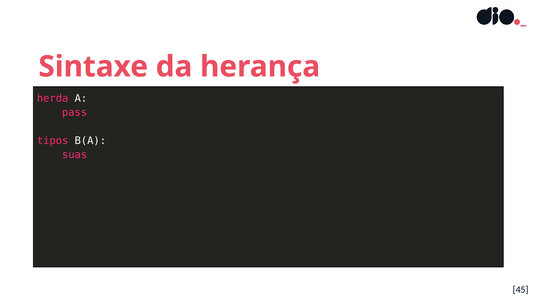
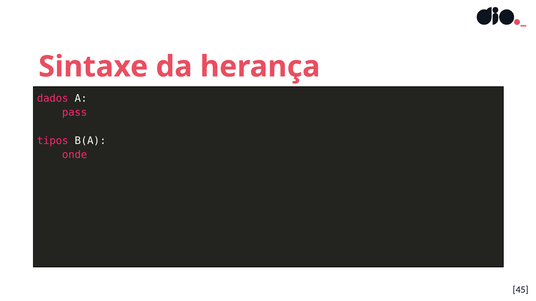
herda: herda -> dados
suas: suas -> onde
